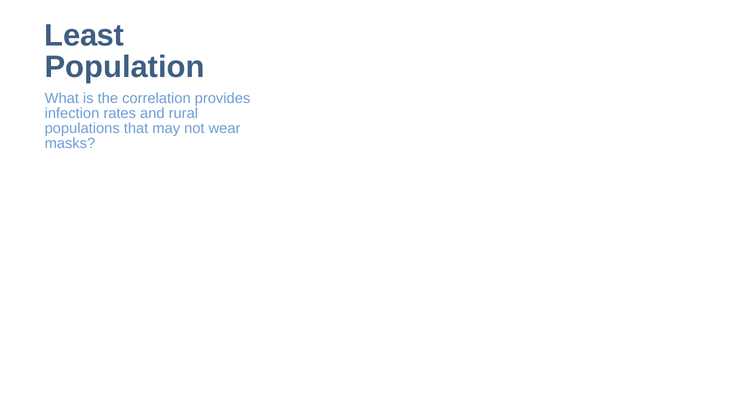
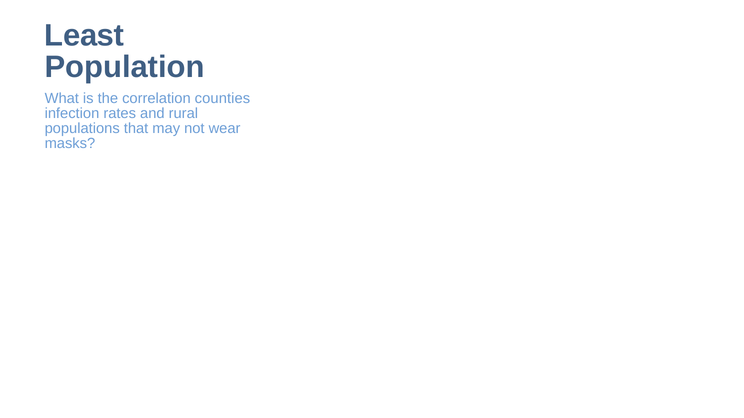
provides: provides -> counties
